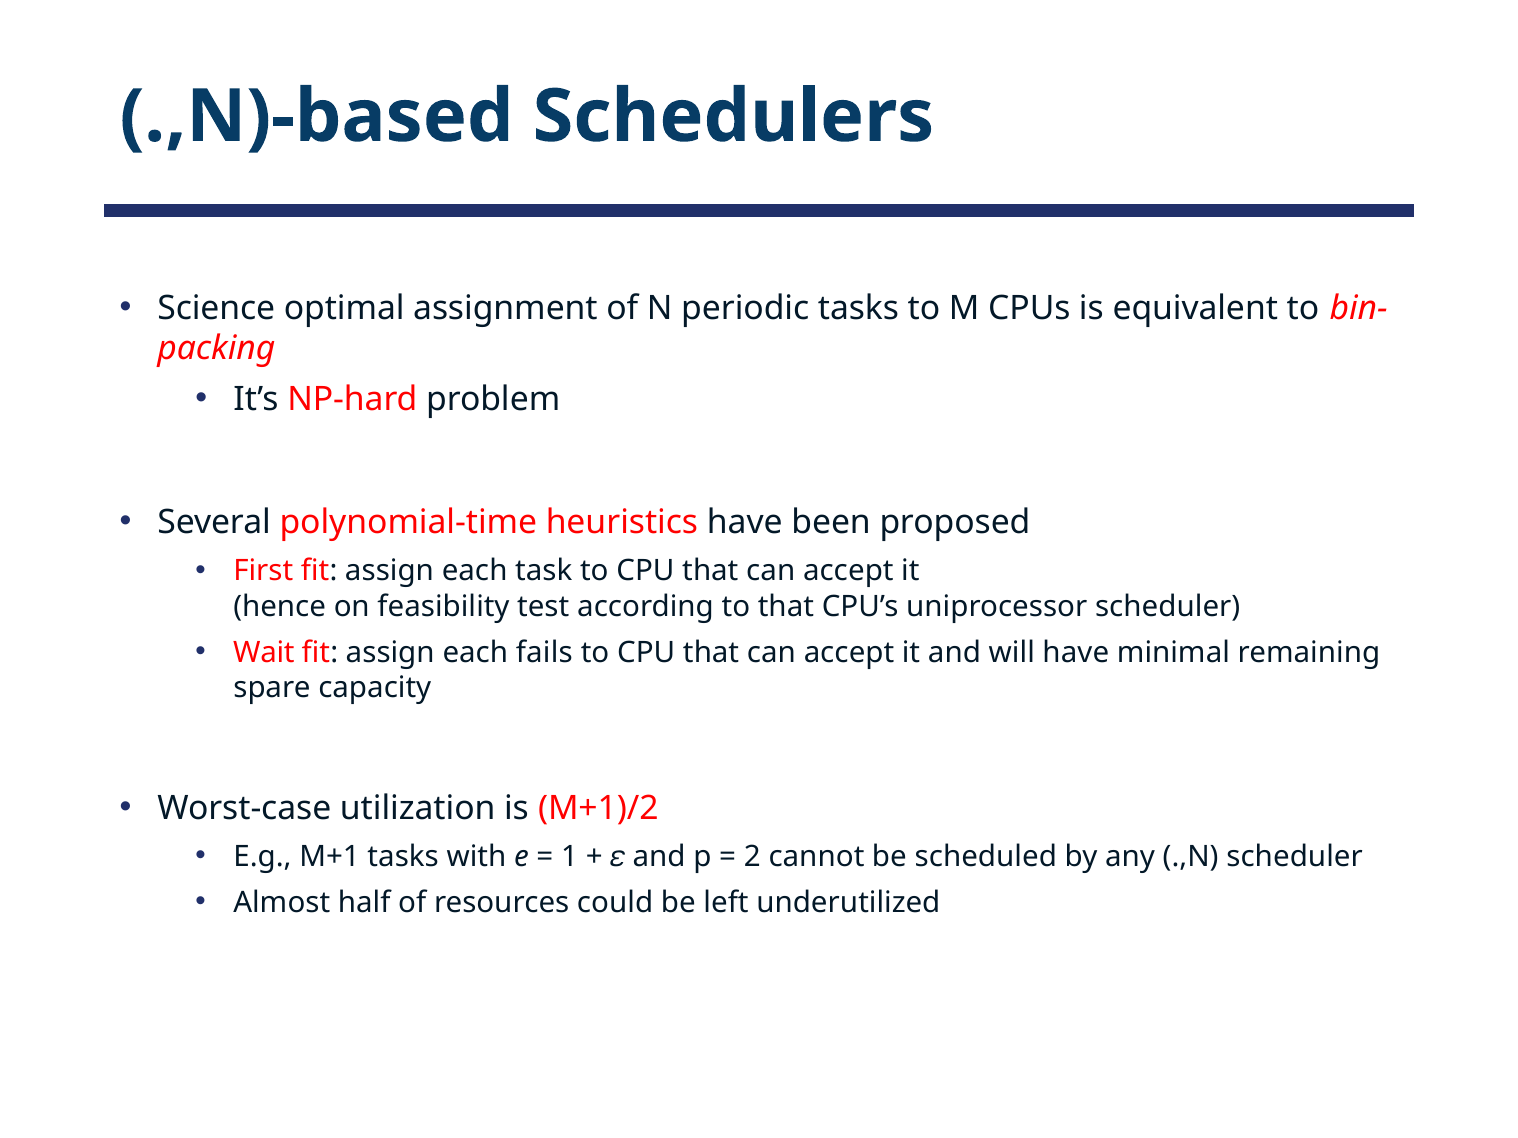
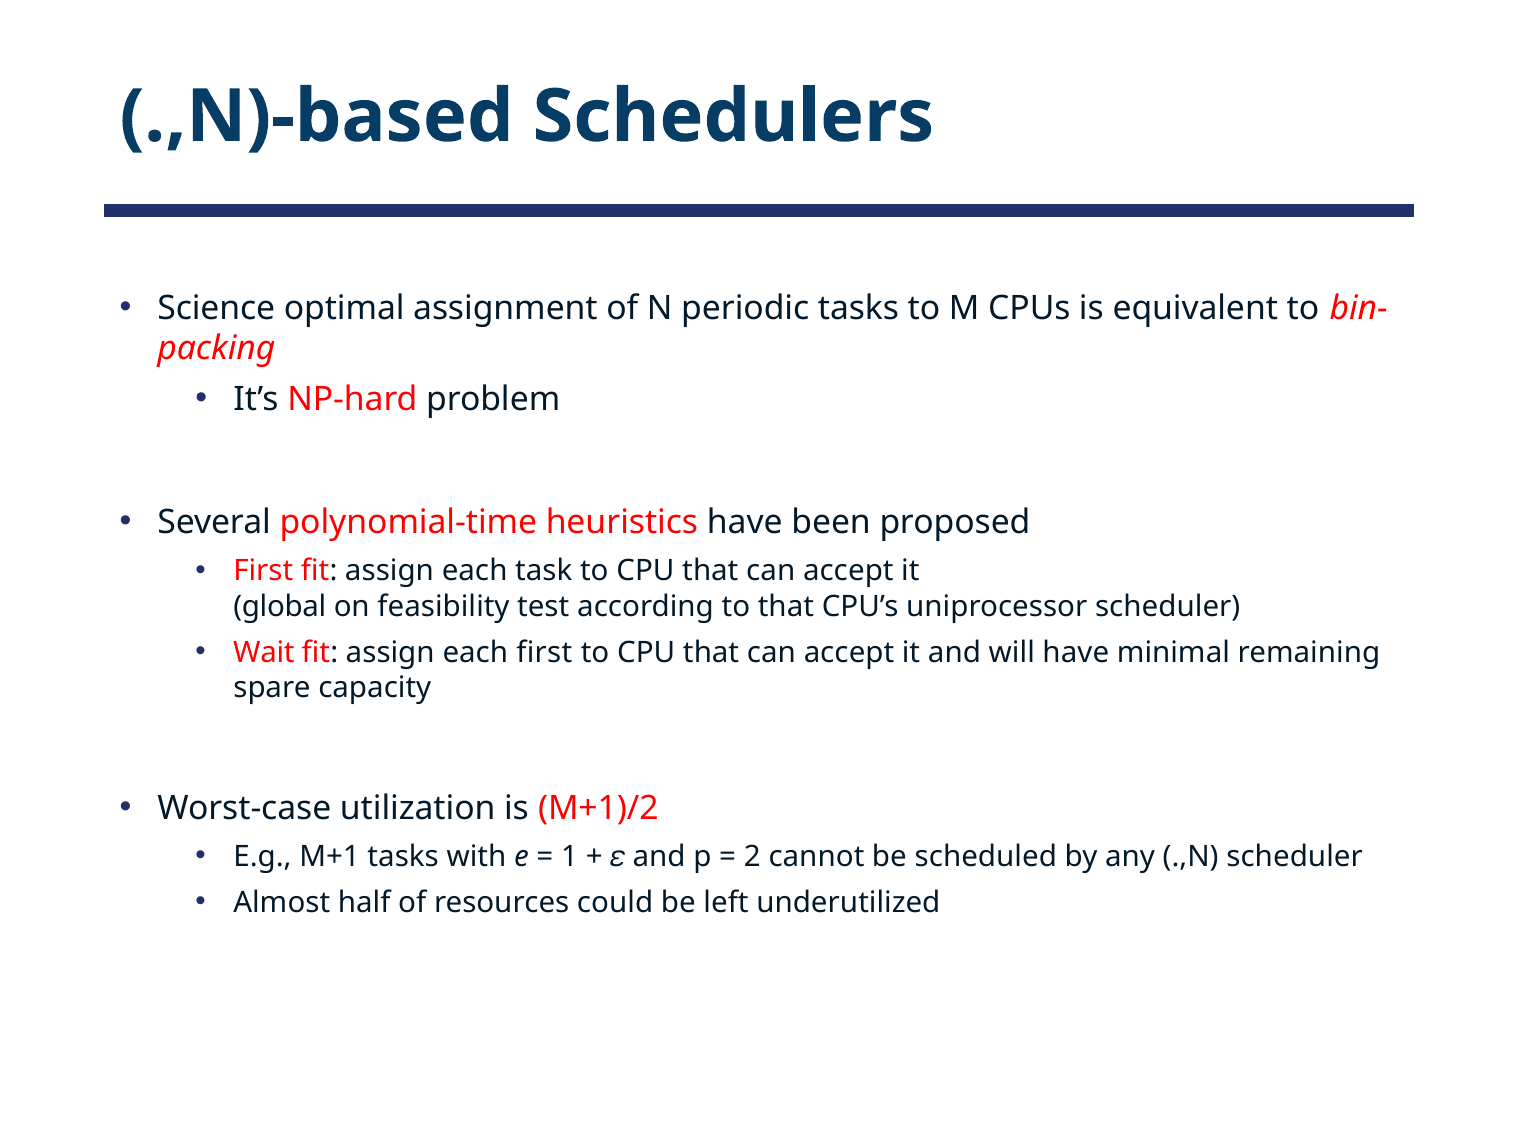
hence: hence -> global
each fails: fails -> first
